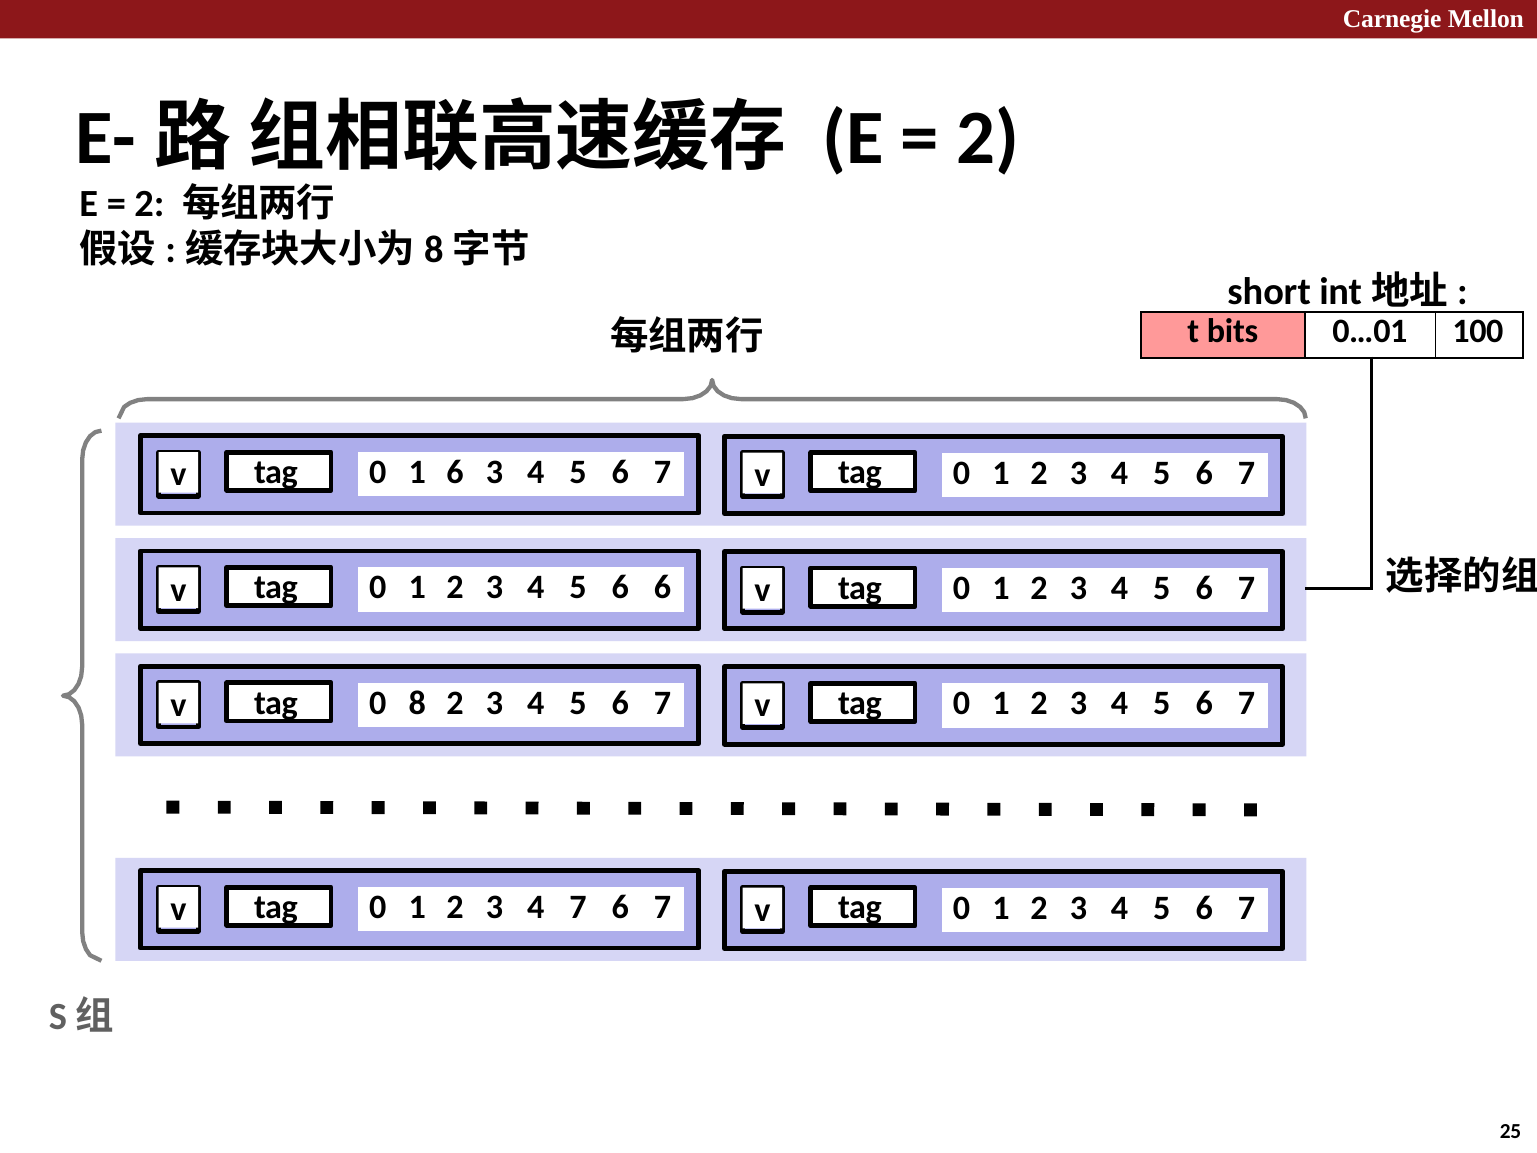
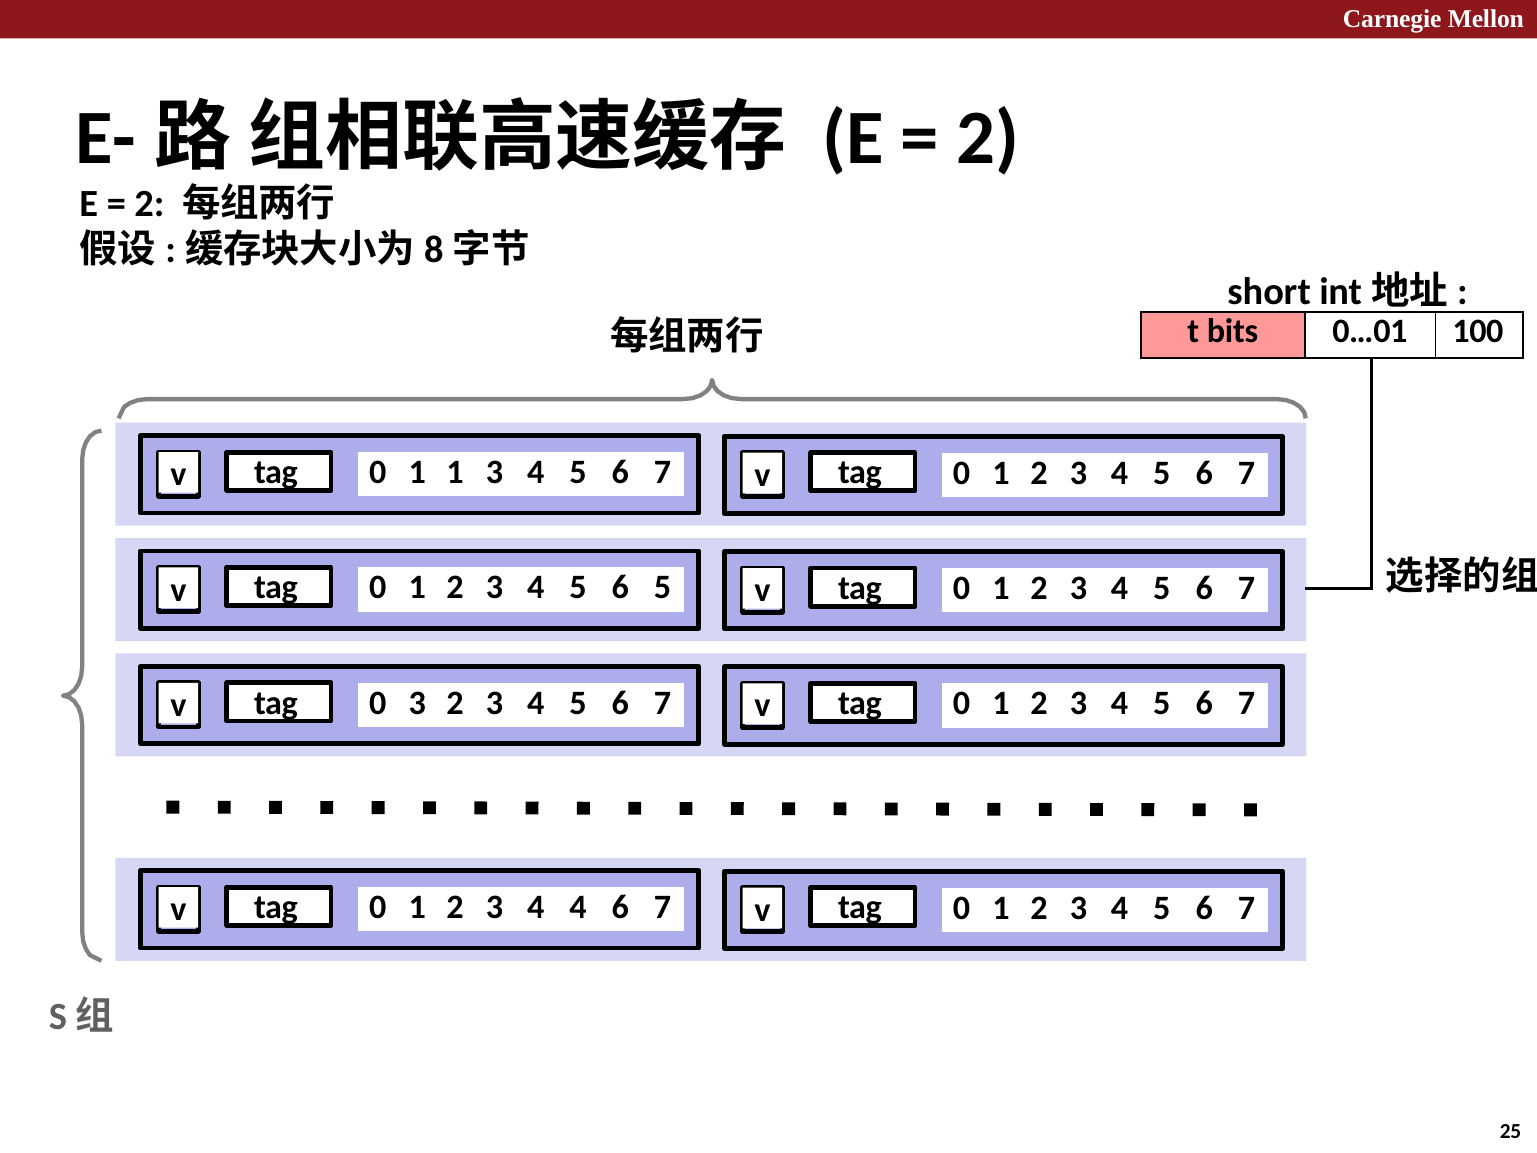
1 6: 6 -> 1
6 6: 6 -> 5
0 8: 8 -> 3
4 7: 7 -> 4
